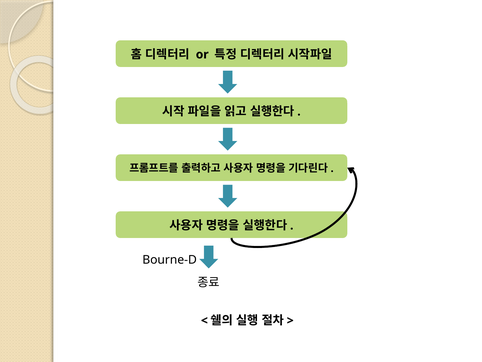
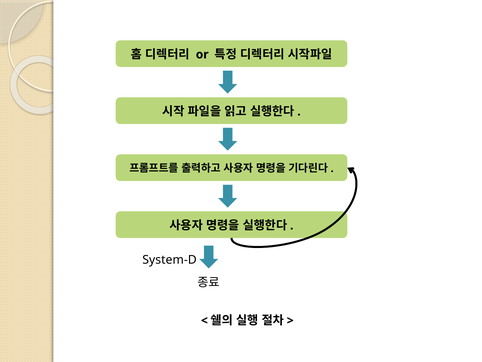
Bourne-D: Bourne-D -> System-D
